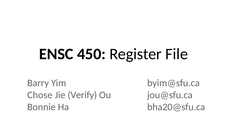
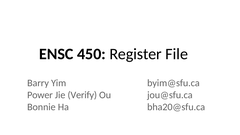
Chose: Chose -> Power
